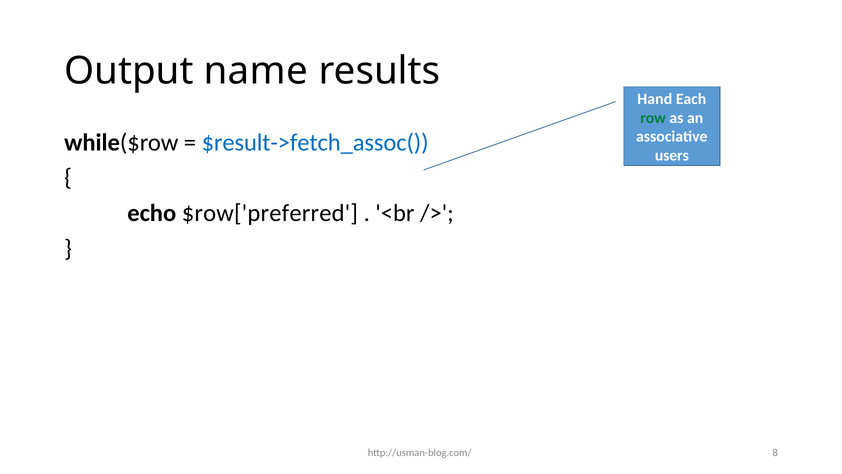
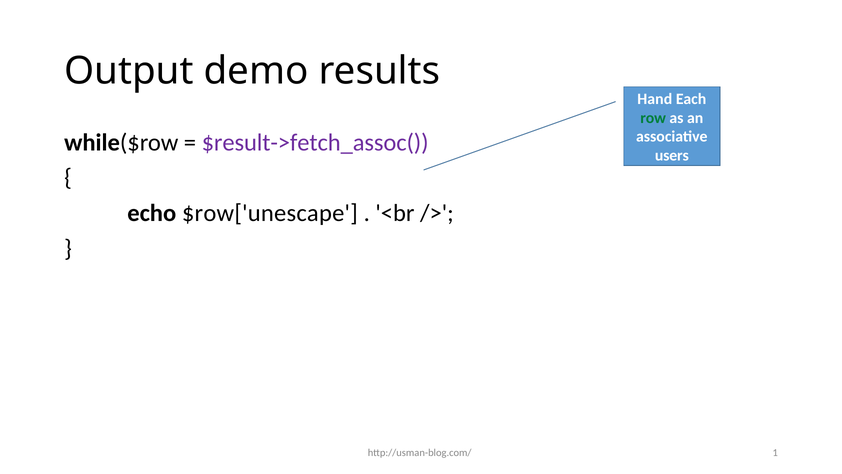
name: name -> demo
$result->fetch_assoc( colour: blue -> purple
$row['preferred: $row['preferred -> $row['unescape
8: 8 -> 1
